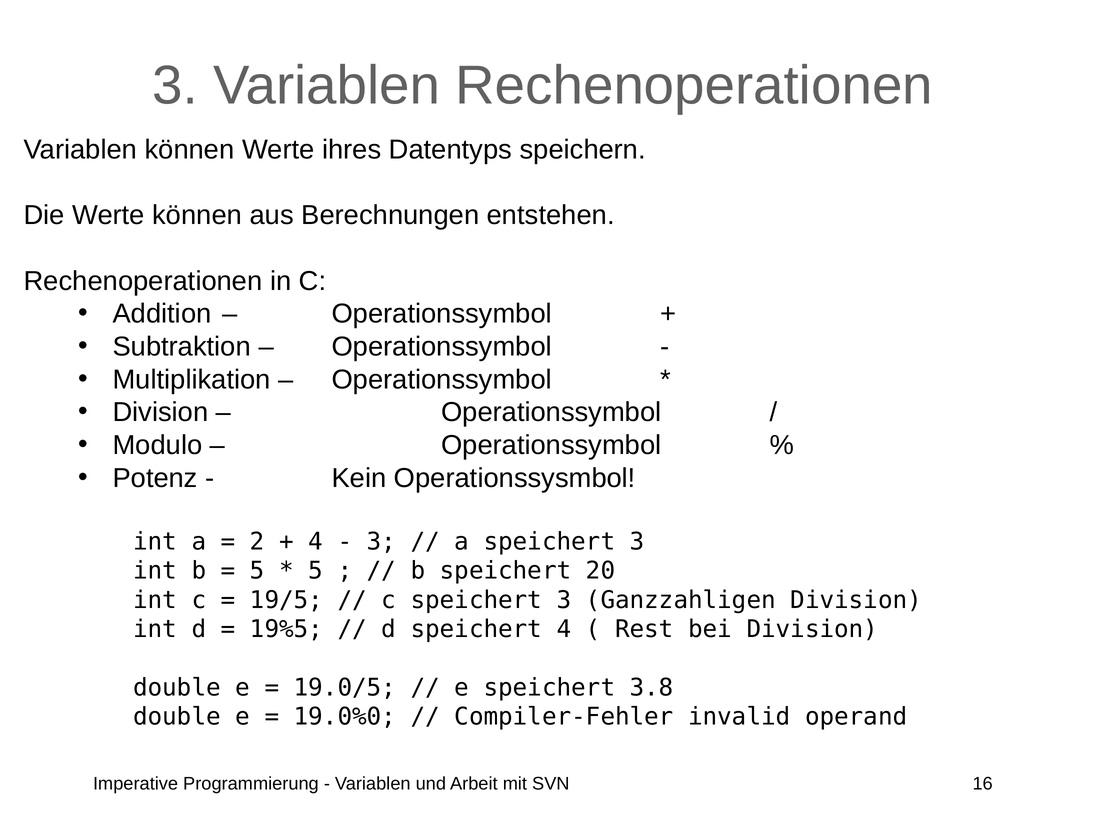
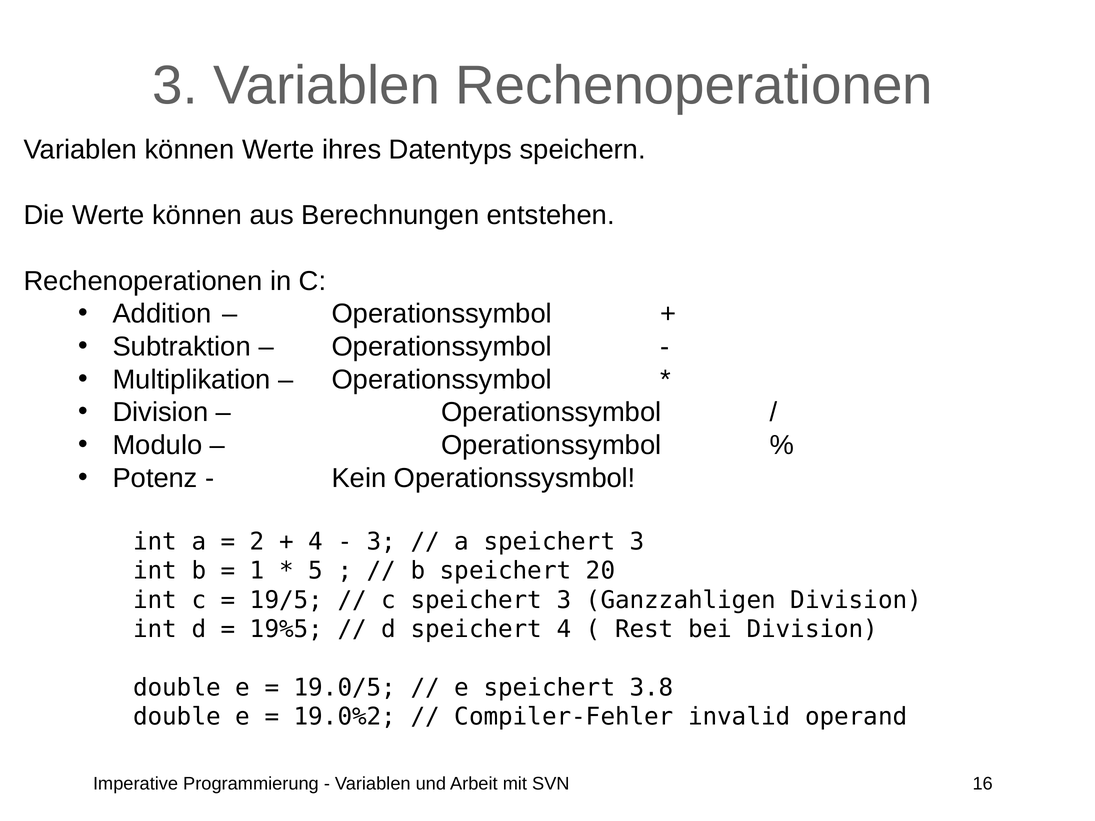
5 at (257, 571): 5 -> 1
19.0%0: 19.0%0 -> 19.0%2
